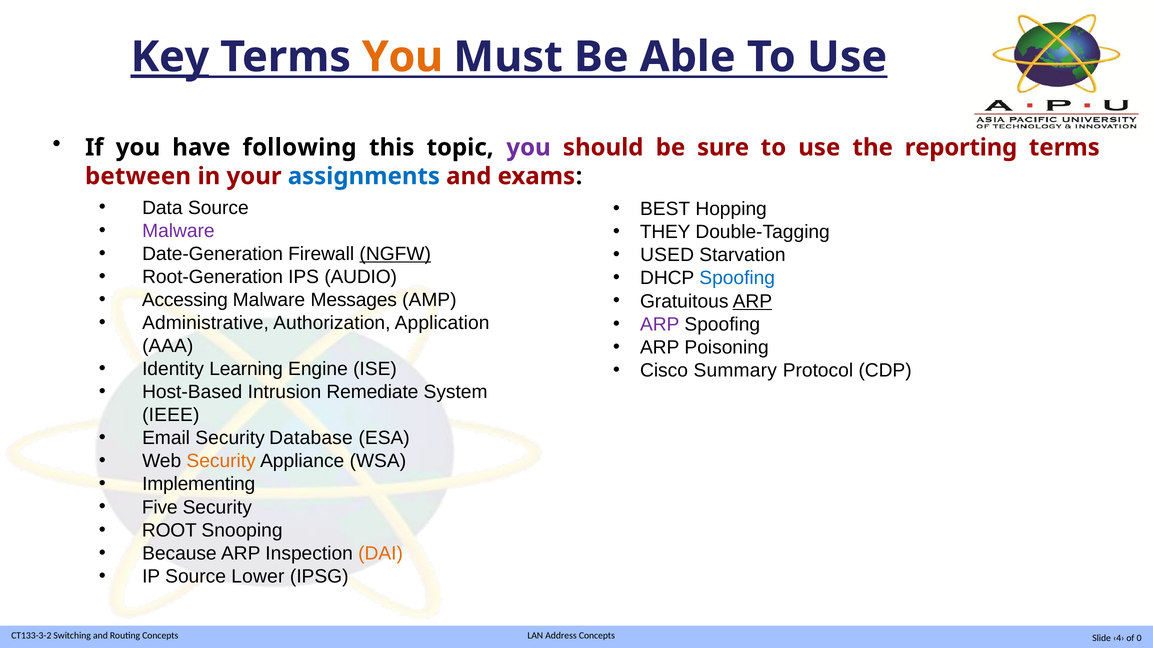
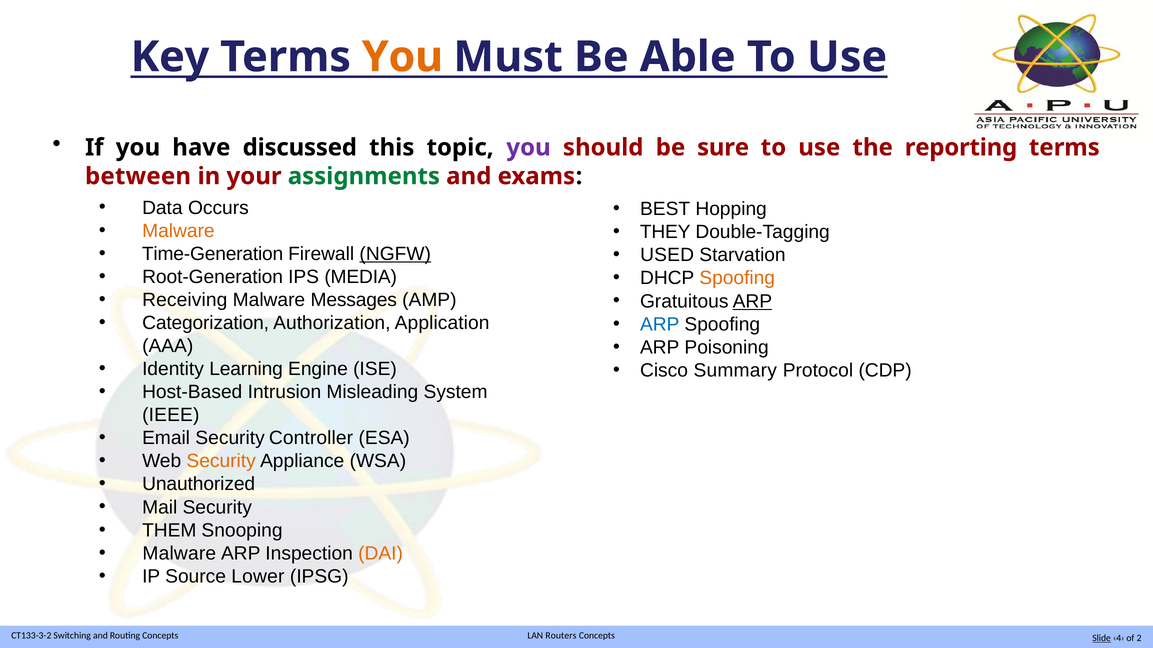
Key underline: present -> none
following: following -> discussed
assignments colour: blue -> green
Data Source: Source -> Occurs
Malware at (178, 231) colour: purple -> orange
Date-Generation: Date-Generation -> Time-Generation
AUDIO: AUDIO -> MEDIA
Spoofing at (737, 278) colour: blue -> orange
Accessing: Accessing -> Receiving
Administrative: Administrative -> Categorization
ARP at (660, 325) colour: purple -> blue
Remediate: Remediate -> Misleading
Database: Database -> Controller
Implementing: Implementing -> Unauthorized
Five: Five -> Mail
ROOT: ROOT -> THEM
Because at (179, 554): Because -> Malware
Address: Address -> Routers
Slide underline: none -> present
0: 0 -> 2
